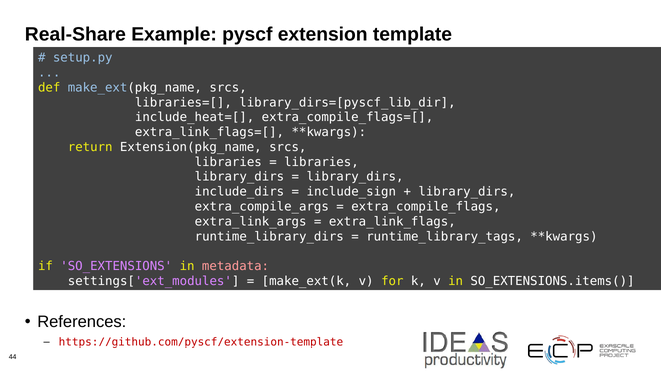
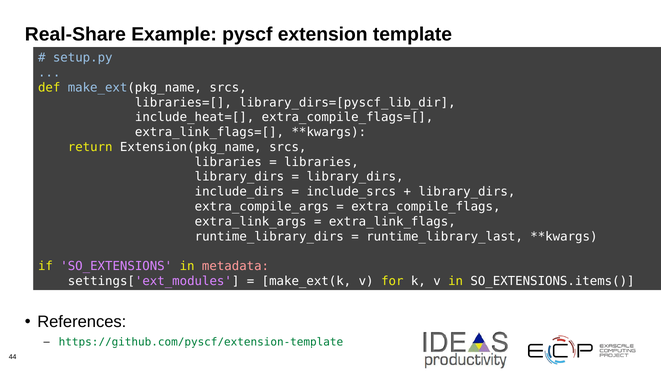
include_sign: include_sign -> include_srcs
runtime_library_tags: runtime_library_tags -> runtime_library_last
https://github.com/pyscf/extension-template colour: red -> green
